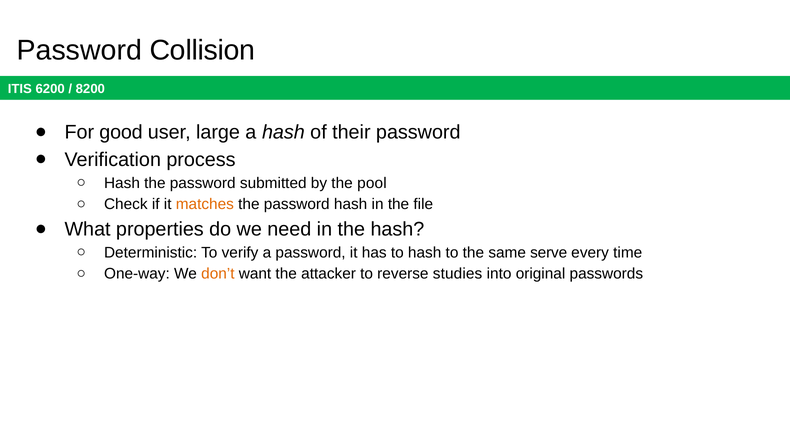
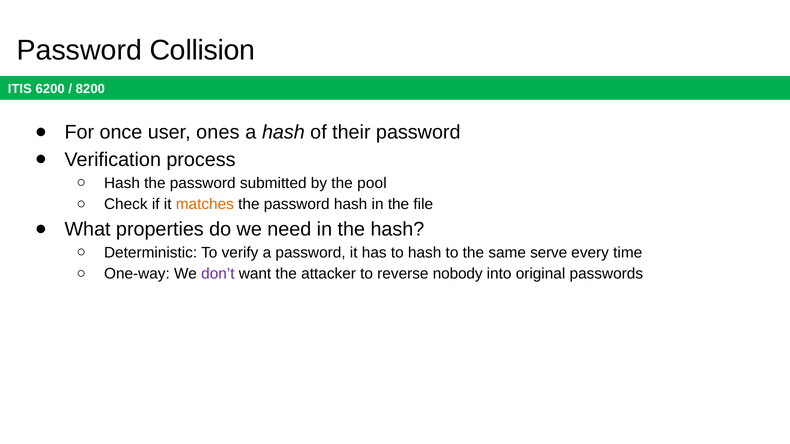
good: good -> once
large: large -> ones
don’t colour: orange -> purple
studies: studies -> nobody
